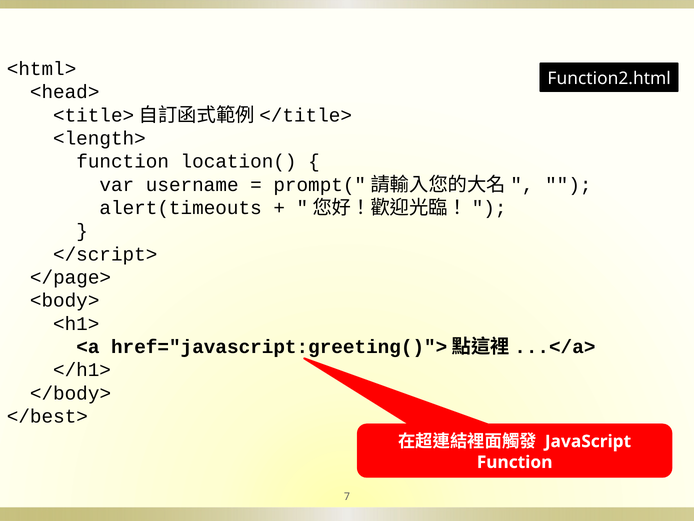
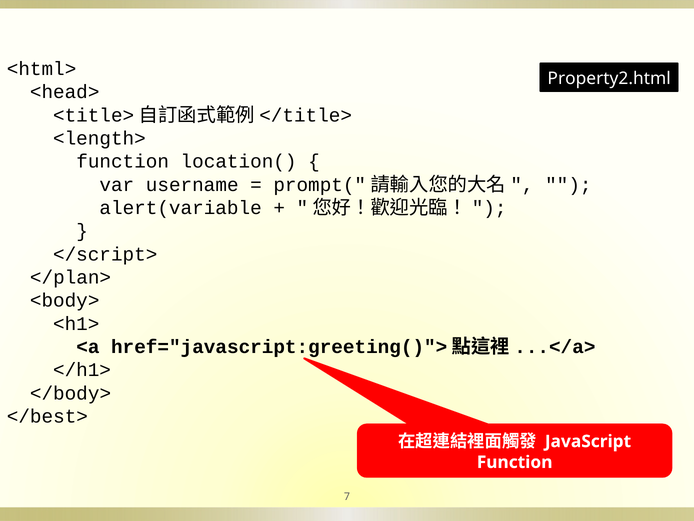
Function2.html: Function2.html -> Property2.html
alert(timeouts: alert(timeouts -> alert(variable
</page>: </page> -> </plan>
